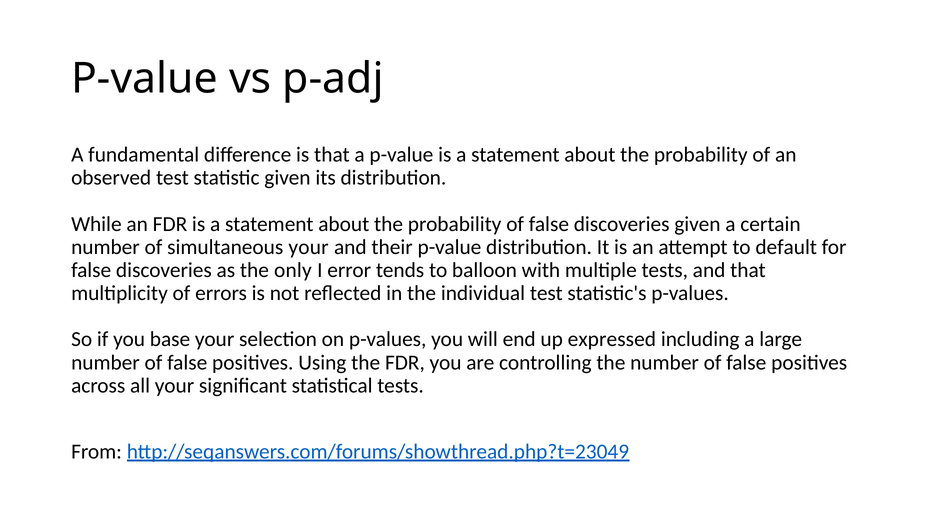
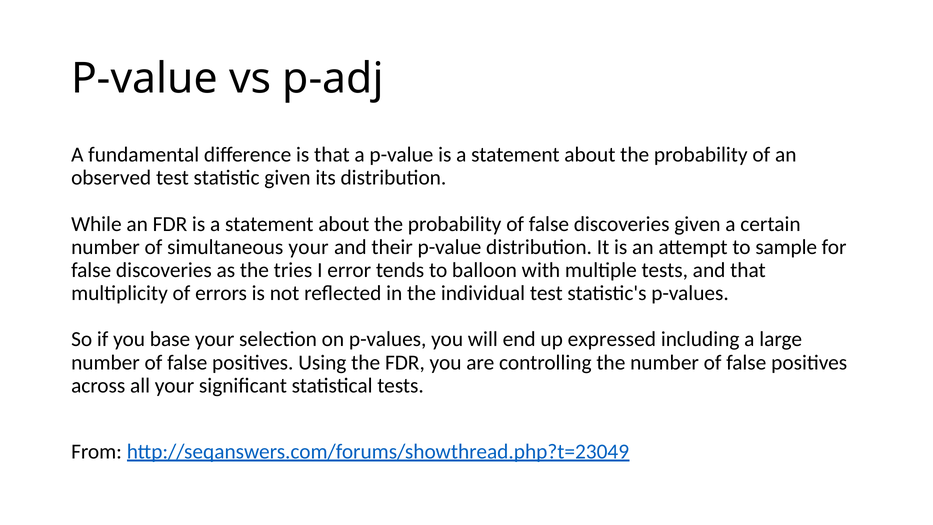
default: default -> sample
only: only -> tries
